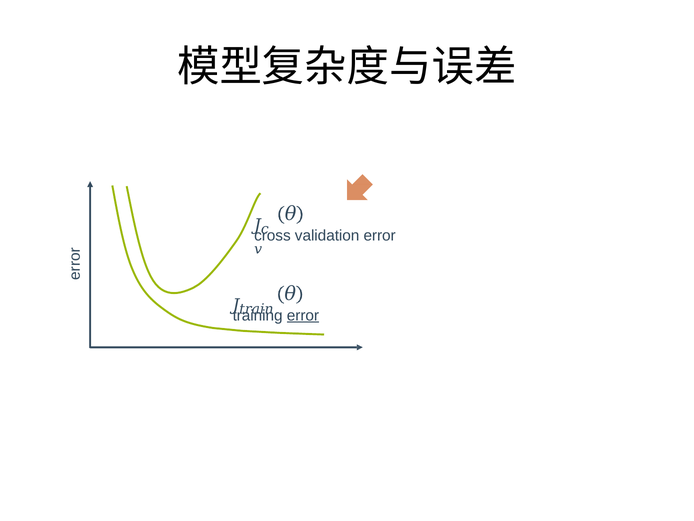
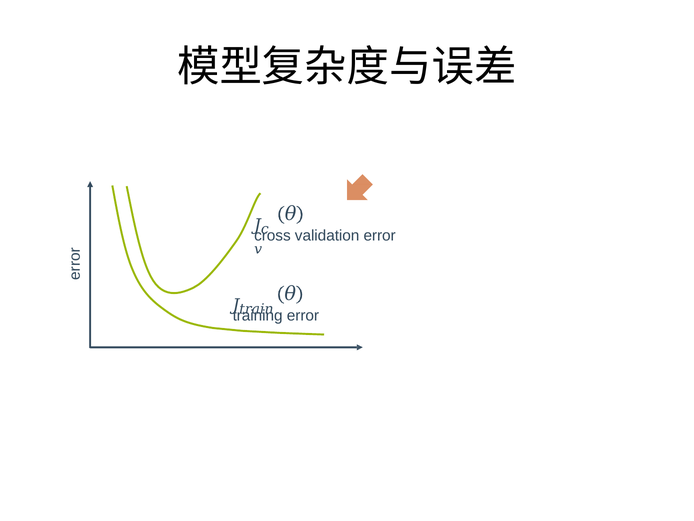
error at (303, 315) underline: present -> none
